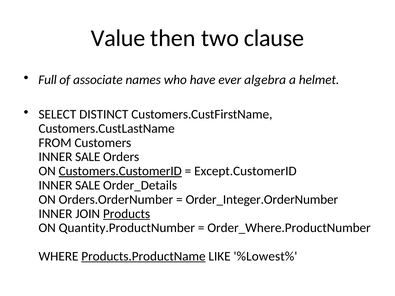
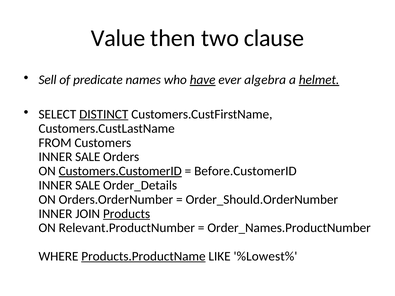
Full: Full -> Sell
associate: associate -> predicate
have underline: none -> present
helmet underline: none -> present
DISTINCT underline: none -> present
Except.CustomerID: Except.CustomerID -> Before.CustomerID
Order_Integer.OrderNumber: Order_Integer.OrderNumber -> Order_Should.OrderNumber
Quantity.ProductNumber: Quantity.ProductNumber -> Relevant.ProductNumber
Order_Where.ProductNumber: Order_Where.ProductNumber -> Order_Names.ProductNumber
